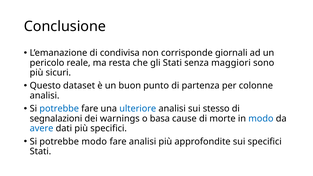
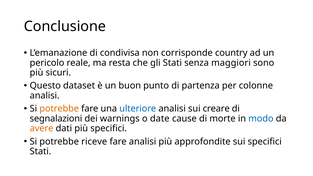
giornali: giornali -> country
potrebbe at (59, 109) colour: blue -> orange
stesso: stesso -> creare
basa: basa -> date
avere colour: blue -> orange
potrebbe modo: modo -> riceve
